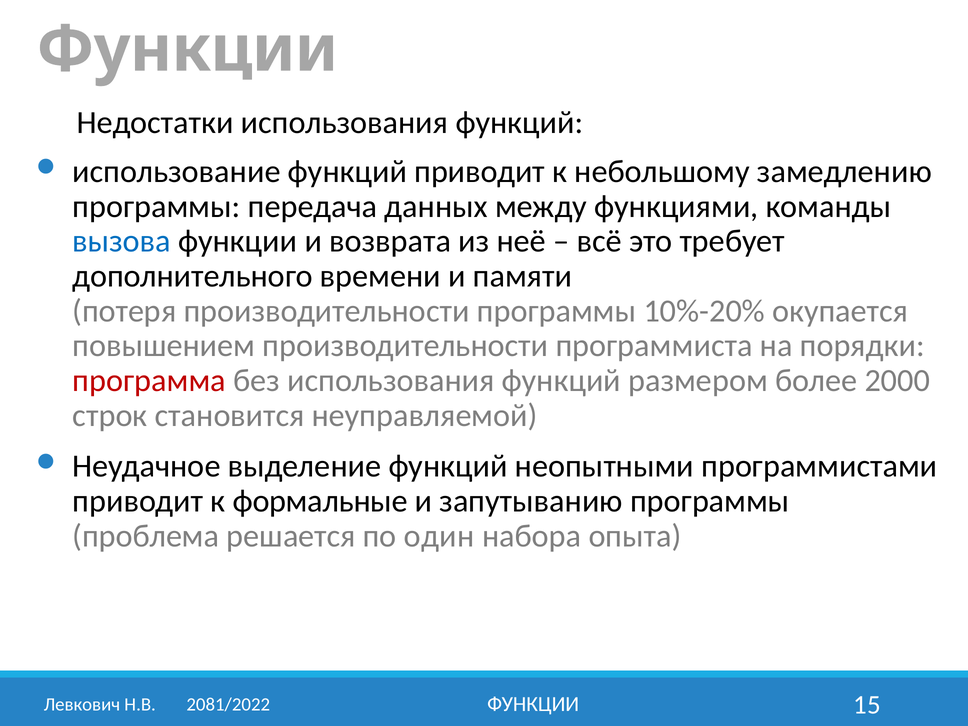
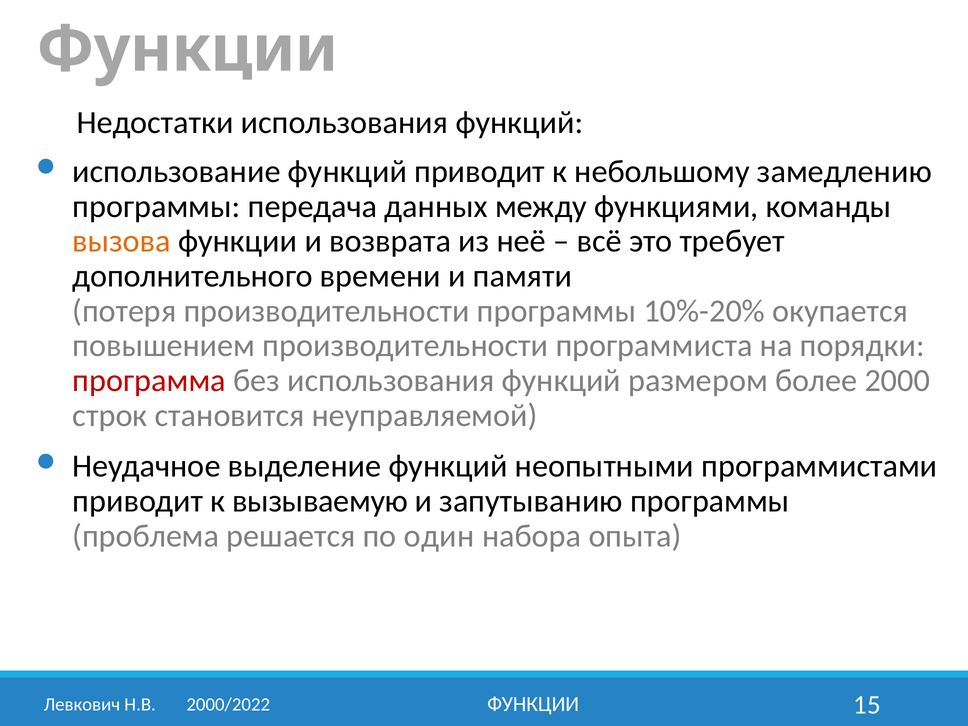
вызова colour: blue -> orange
формальные: формальные -> вызываемую
2081/2022: 2081/2022 -> 2000/2022
